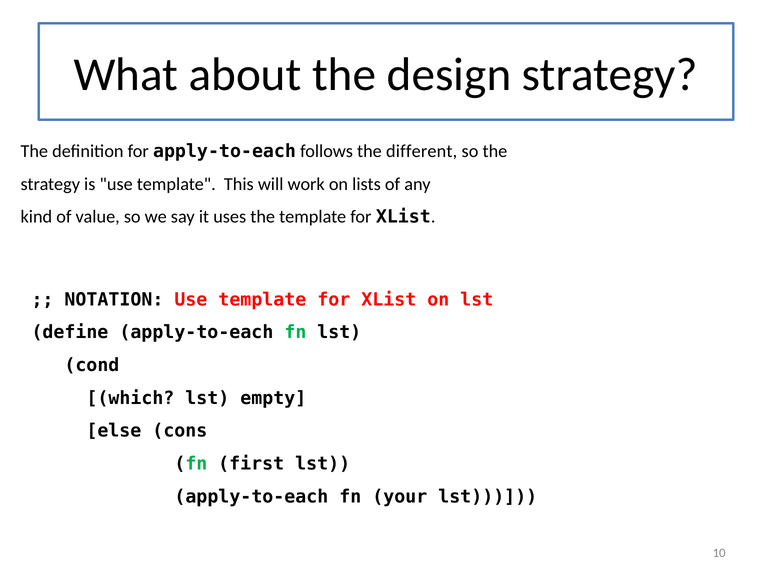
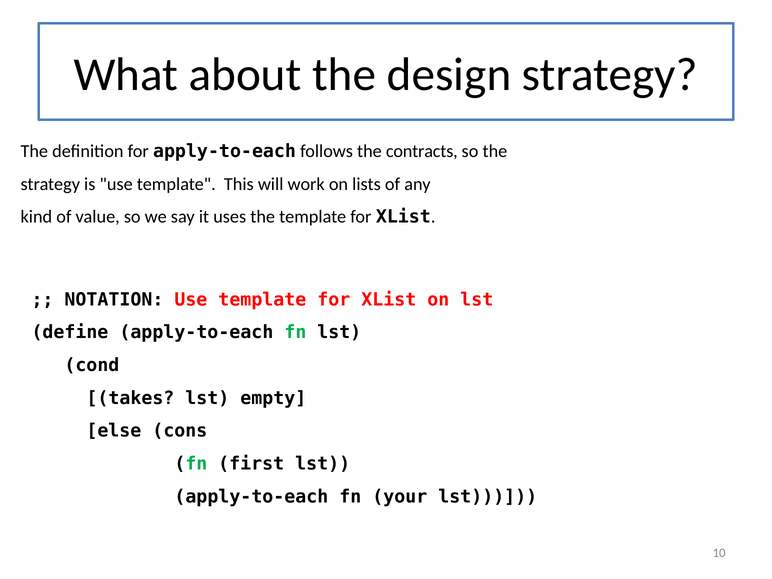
different: different -> contracts
which: which -> takes
